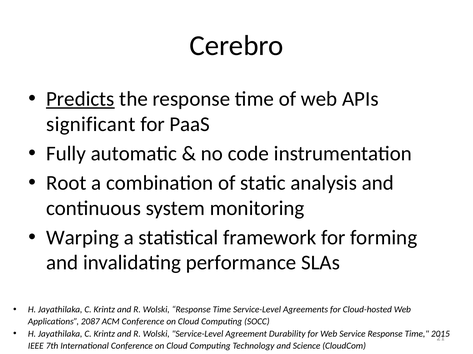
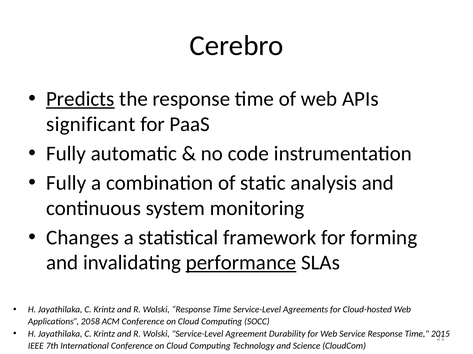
Root at (66, 183): Root -> Fully
Warping: Warping -> Changes
performance underline: none -> present
2087: 2087 -> 2058
